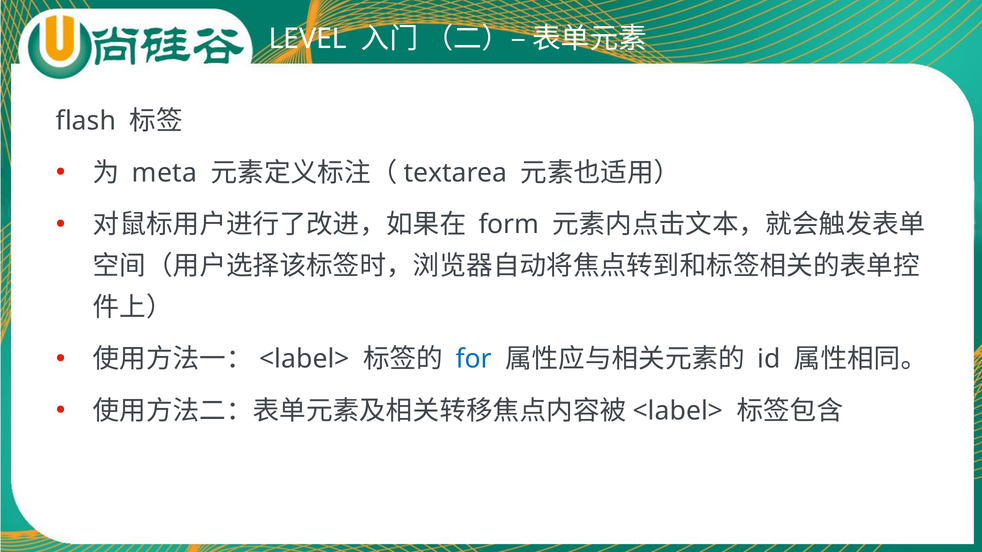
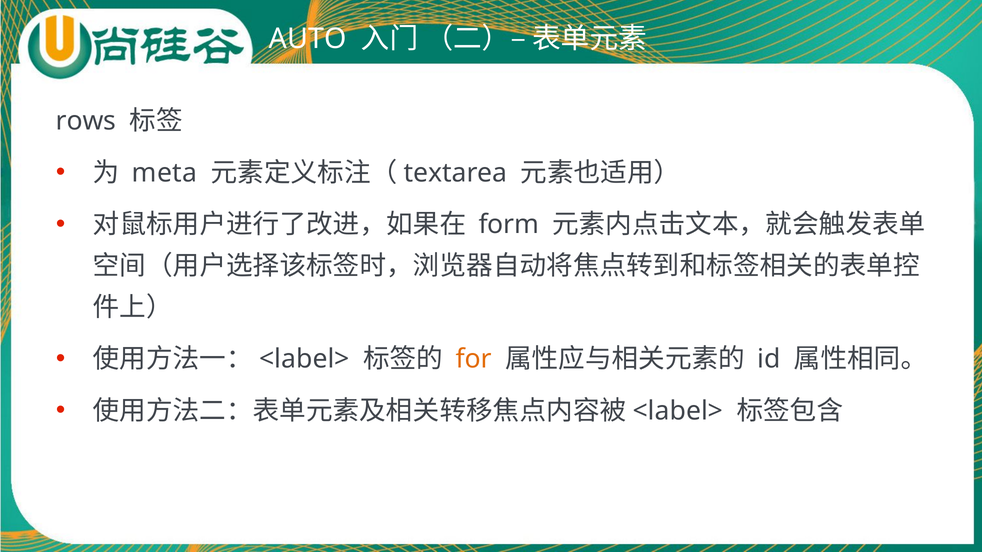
LEVEL: LEVEL -> AUTO
flash: flash -> rows
for colour: blue -> orange
